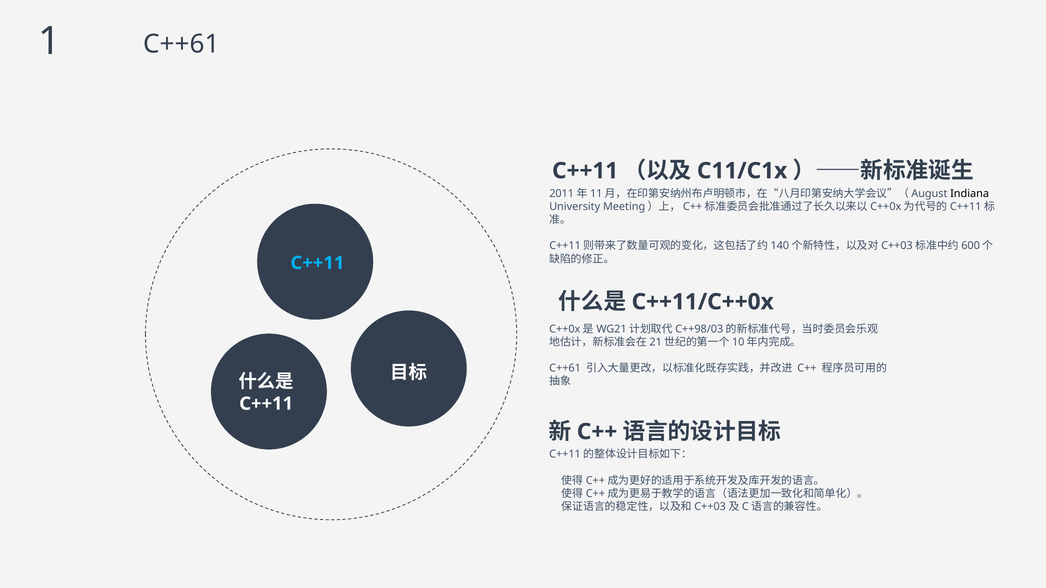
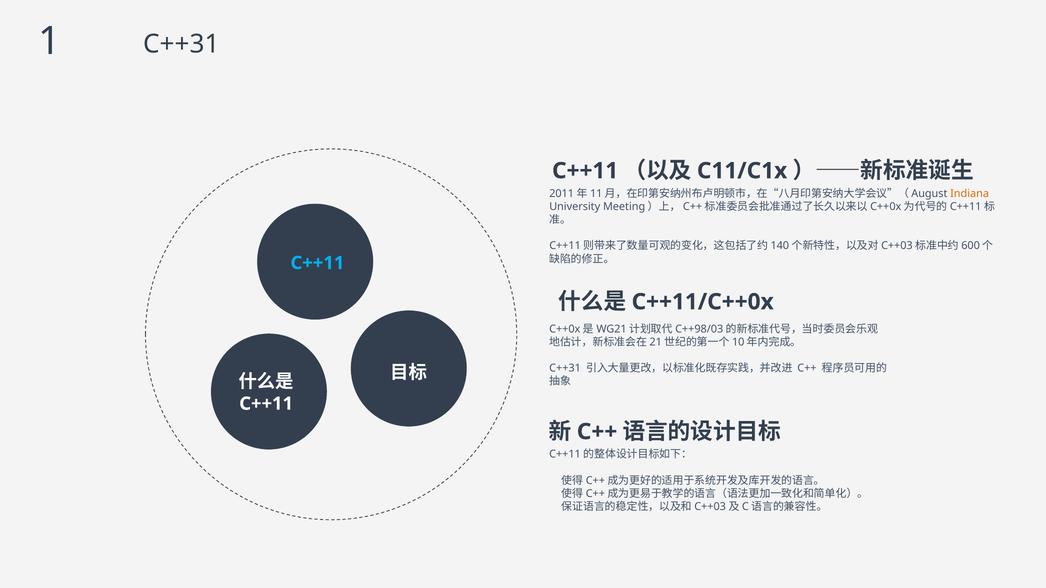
C++61 at (182, 44): C++61 -> C++31
Indiana colour: black -> orange
C++61 at (565, 368): C++61 -> C++31
